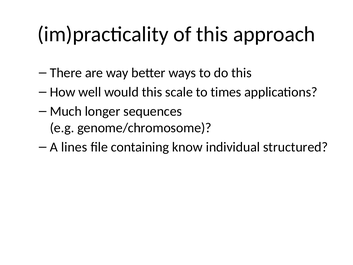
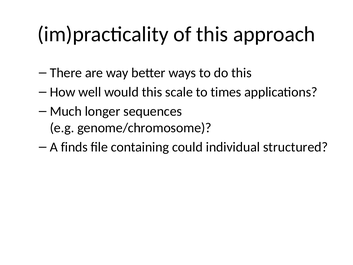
lines: lines -> finds
know: know -> could
